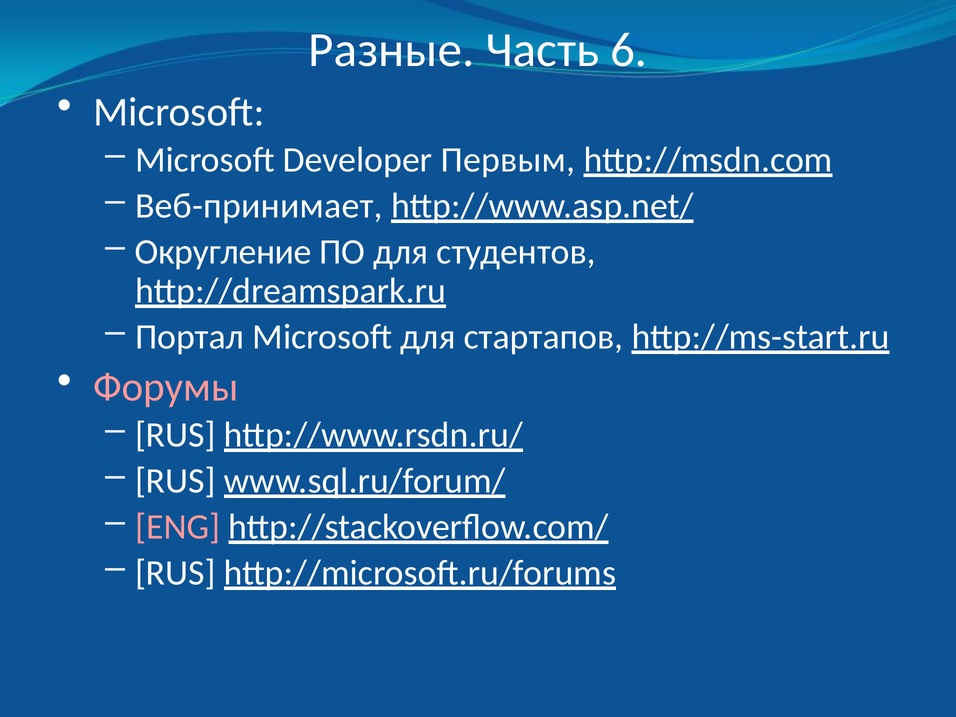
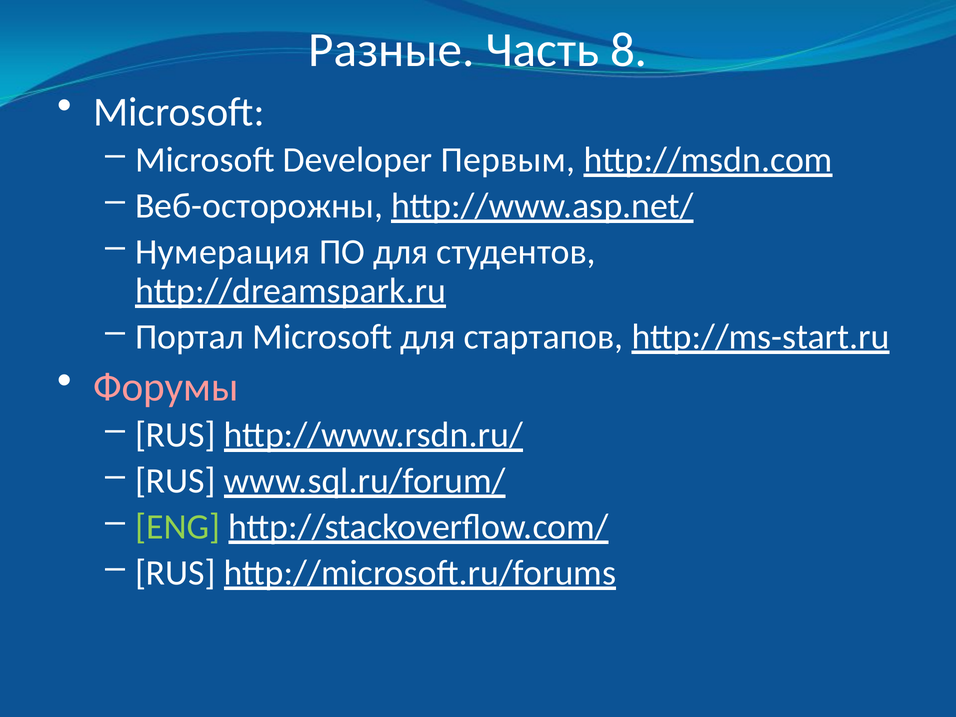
6: 6 -> 8
Веб-принимает: Веб-принимает -> Веб-осторожны
Округление: Округление -> Нумерация
ENG colour: pink -> light green
